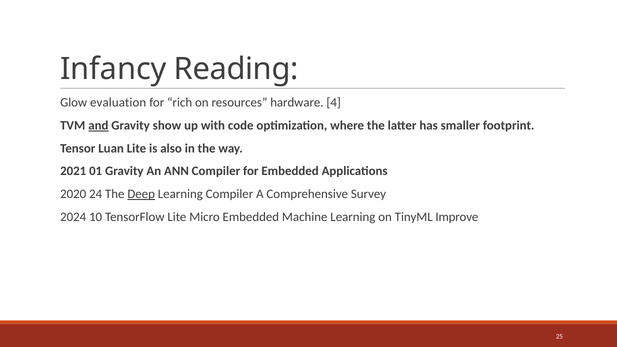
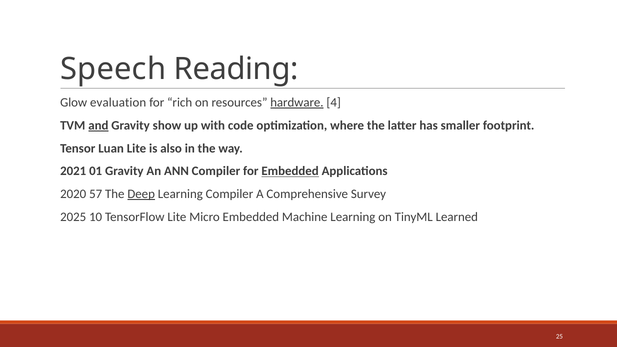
Infancy: Infancy -> Speech
hardware underline: none -> present
Embedded at (290, 171) underline: none -> present
24: 24 -> 57
2024: 2024 -> 2025
Improve: Improve -> Learned
